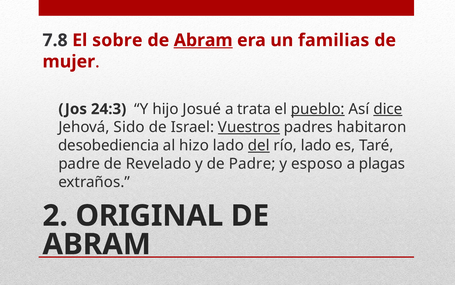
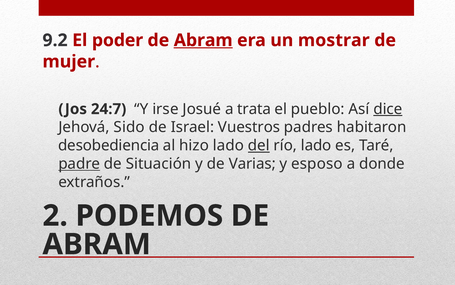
7.8: 7.8 -> 9.2
sobre: sobre -> poder
familias: familias -> mostrar
24:3: 24:3 -> 24:7
hijo: hijo -> irse
pueblo underline: present -> none
Vuestros underline: present -> none
padre at (79, 163) underline: none -> present
Revelado: Revelado -> Situación
de Padre: Padre -> Varias
plagas: plagas -> donde
ORIGINAL: ORIGINAL -> PODEMOS
